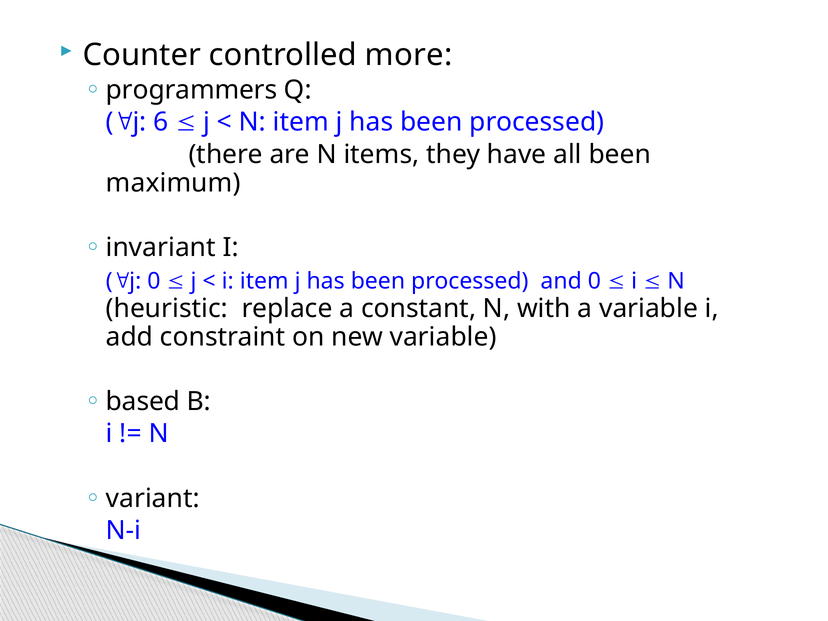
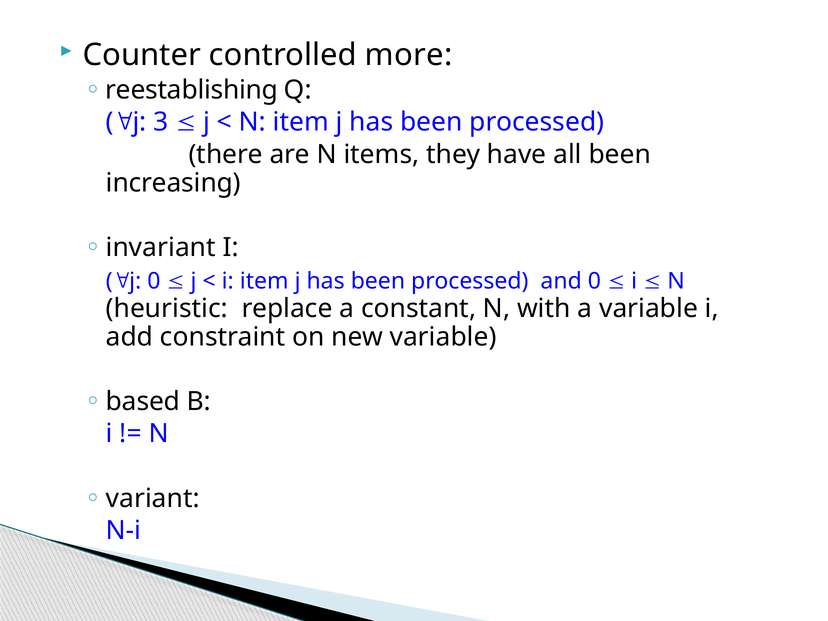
programmers: programmers -> reestablishing
6: 6 -> 3
maximum: maximum -> increasing
